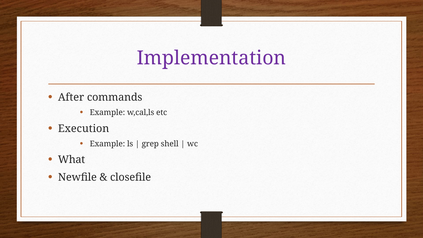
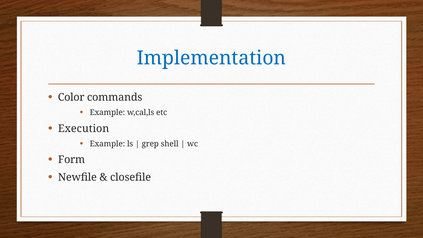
Implementation colour: purple -> blue
After: After -> Color
What: What -> Form
